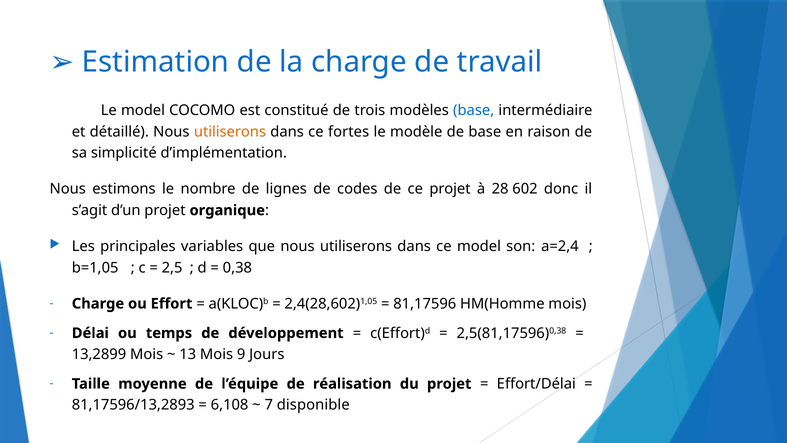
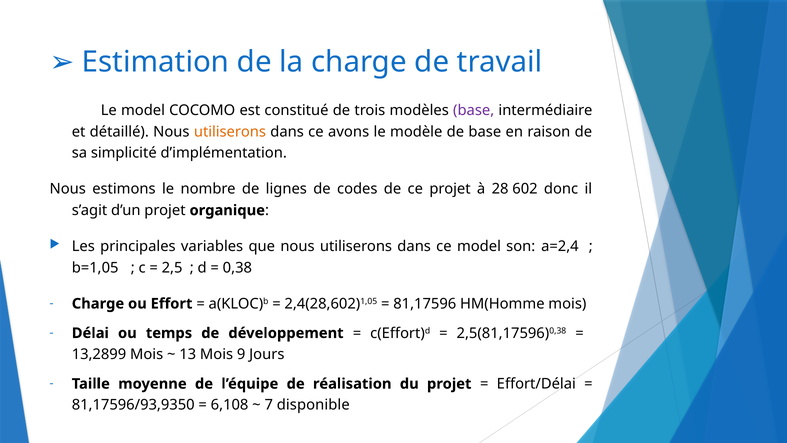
base at (474, 111) colour: blue -> purple
fortes: fortes -> avons
81,17596/13,2893: 81,17596/13,2893 -> 81,17596/93,9350
